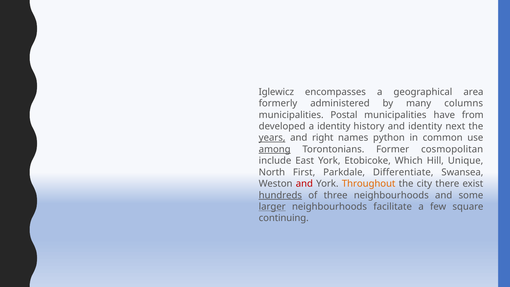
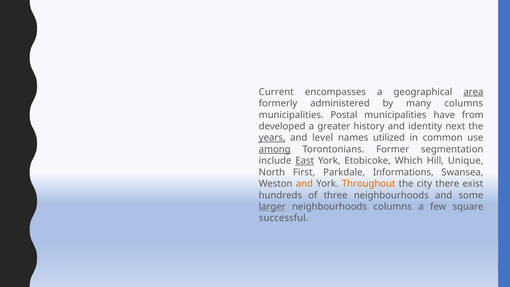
Iglewicz: Iglewicz -> Current
area underline: none -> present
a identity: identity -> greater
right: right -> level
python: python -> utilized
cosmopolitan: cosmopolitan -> segmentation
East underline: none -> present
Differentiate: Differentiate -> Informations
and at (304, 184) colour: red -> orange
hundreds underline: present -> none
neighbourhoods facilitate: facilitate -> columns
continuing: continuing -> successful
